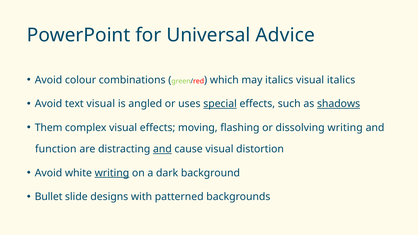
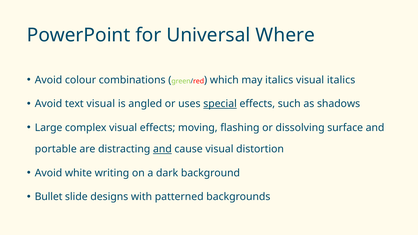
Advice: Advice -> Where
shadows underline: present -> none
Them: Them -> Large
dissolving writing: writing -> surface
function: function -> portable
writing at (112, 173) underline: present -> none
